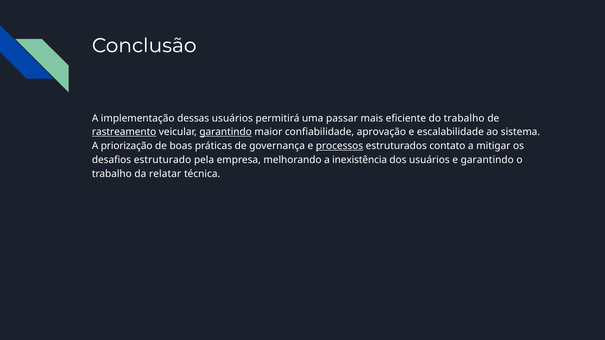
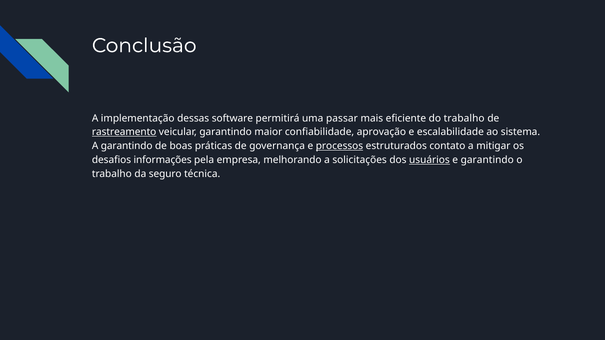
dessas usuários: usuários -> software
garantindo at (226, 132) underline: present -> none
A priorização: priorização -> garantindo
estruturado: estruturado -> informações
inexistência: inexistência -> solicitações
usuários at (429, 160) underline: none -> present
relatar: relatar -> seguro
